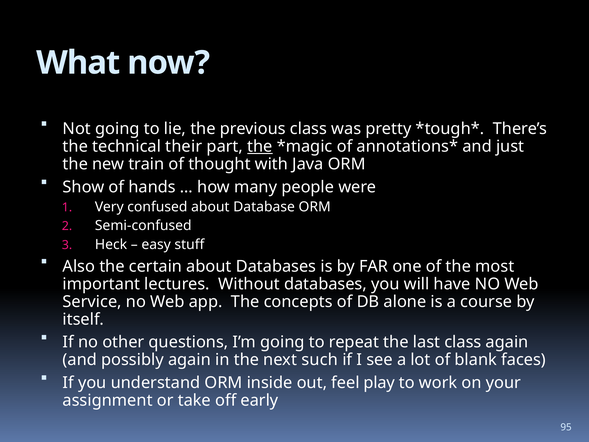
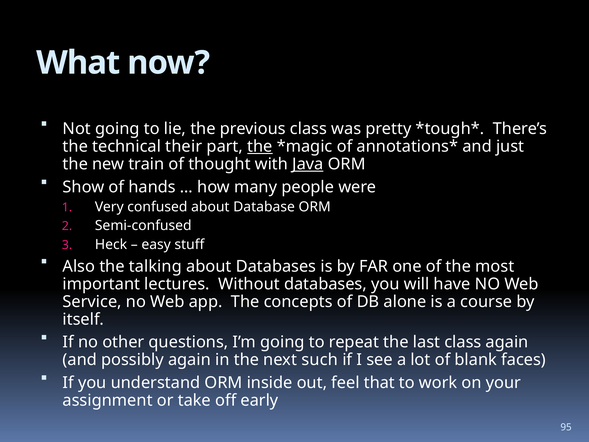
Java underline: none -> present
certain: certain -> talking
play: play -> that
